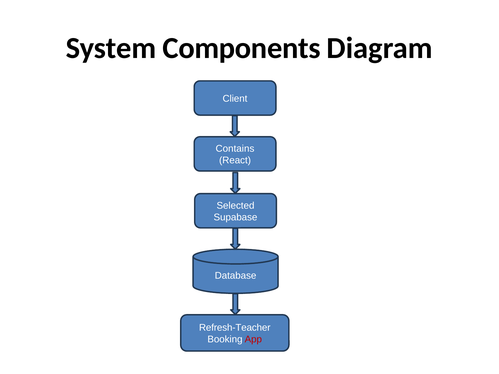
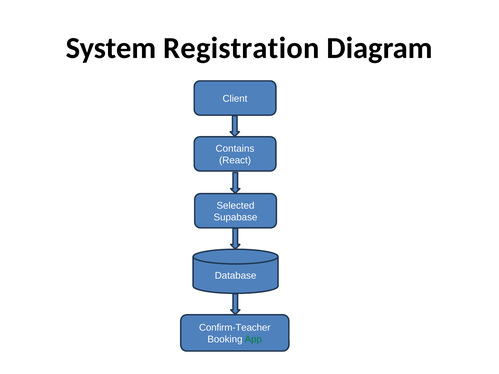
Components: Components -> Registration
Refresh-Teacher: Refresh-Teacher -> Confirm-Teacher
App colour: red -> green
